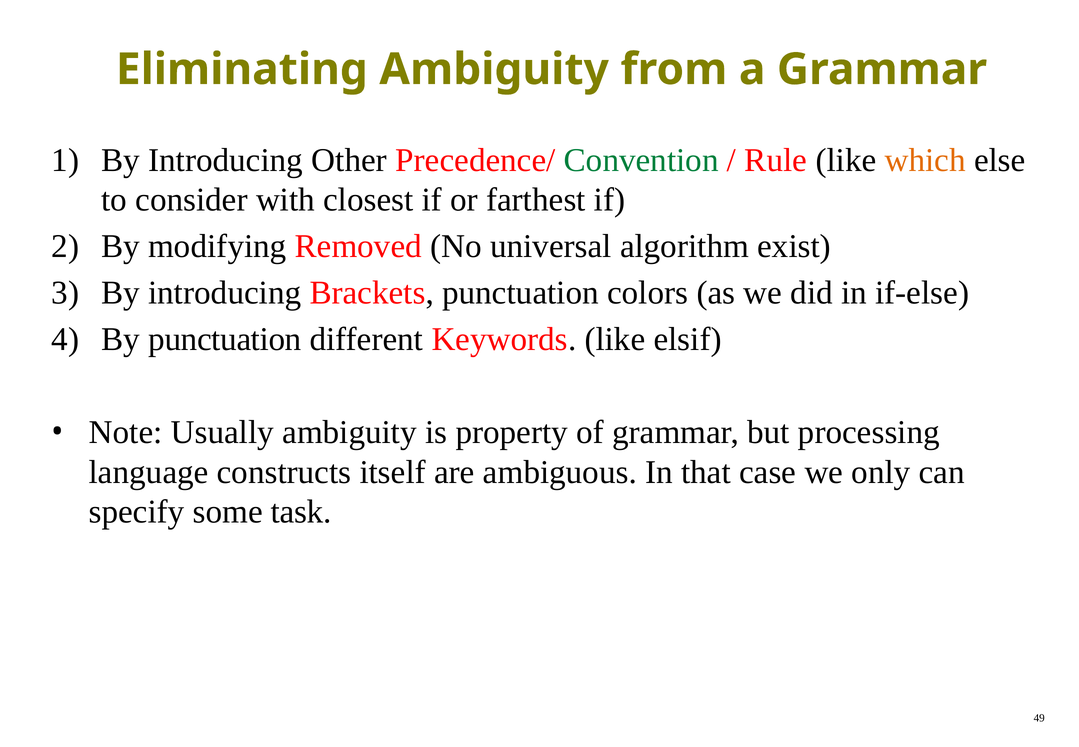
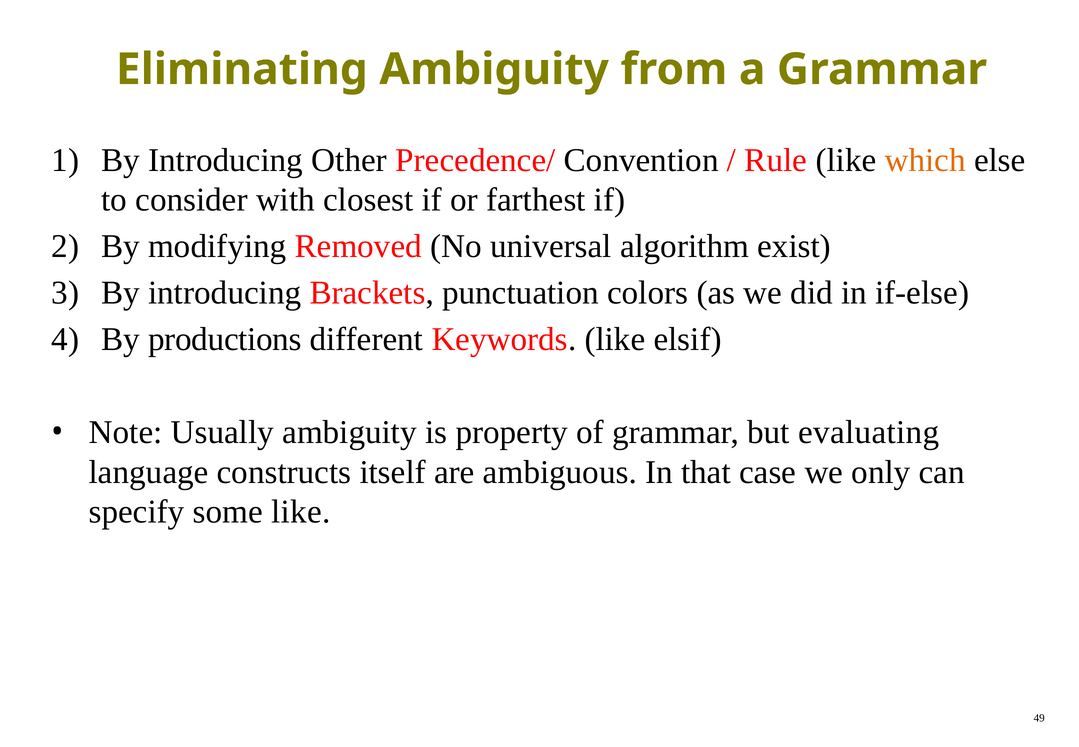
Convention colour: green -> black
By punctuation: punctuation -> productions
processing: processing -> evaluating
some task: task -> like
